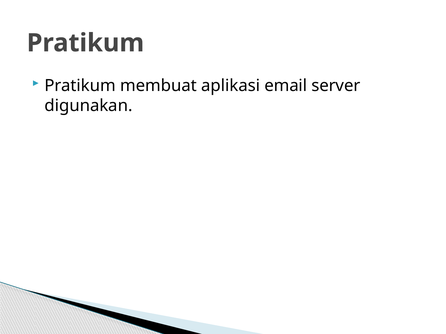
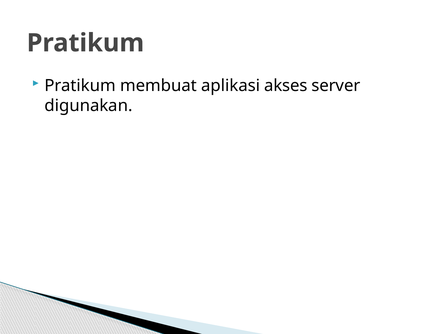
email: email -> akses
